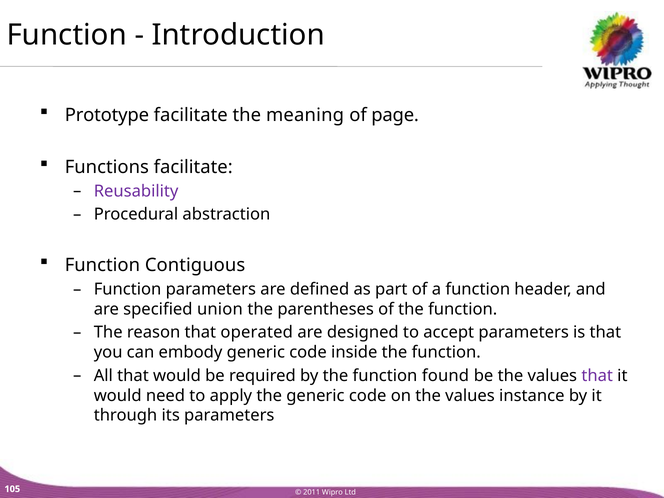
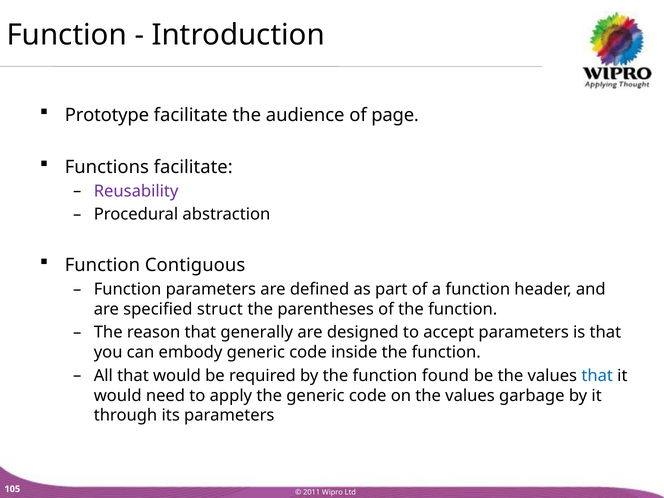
meaning: meaning -> audience
union: union -> struct
operated: operated -> generally
that at (597, 376) colour: purple -> blue
instance: instance -> garbage
